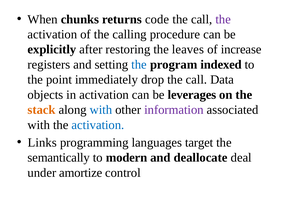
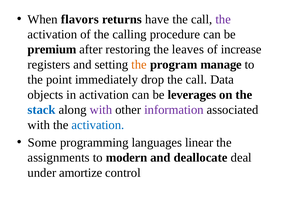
chunks: chunks -> flavors
code: code -> have
explicitly: explicitly -> premium
the at (139, 65) colour: blue -> orange
indexed: indexed -> manage
stack colour: orange -> blue
with at (101, 110) colour: blue -> purple
Links: Links -> Some
target: target -> linear
semantically: semantically -> assignments
